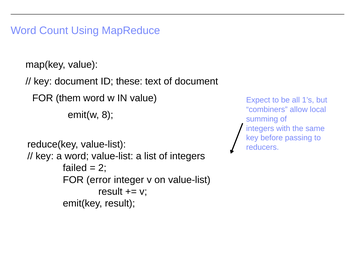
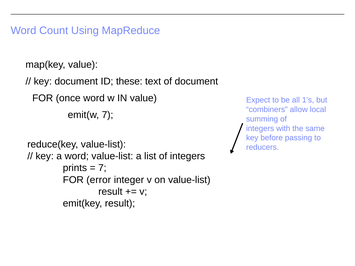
them: them -> once
emit(w 8: 8 -> 7
failed: failed -> prints
2 at (102, 168): 2 -> 7
